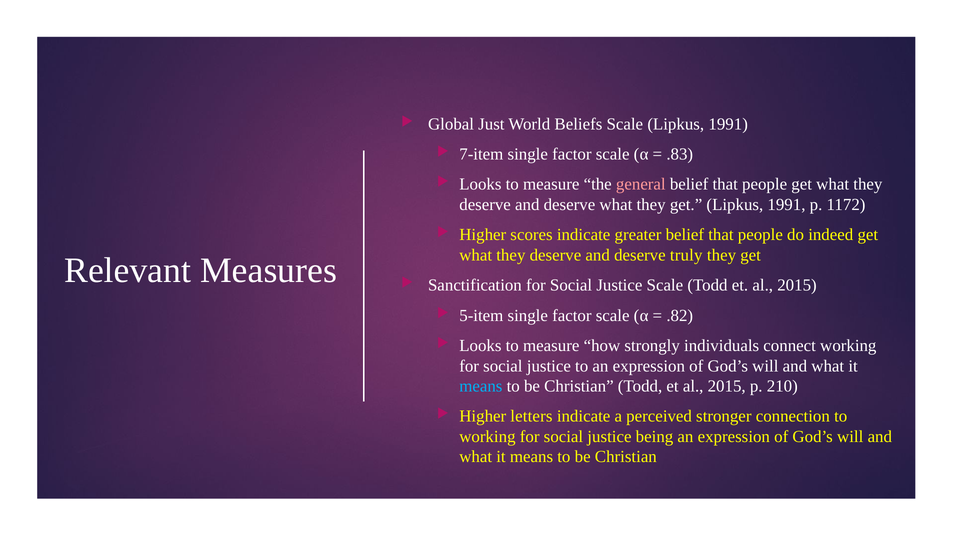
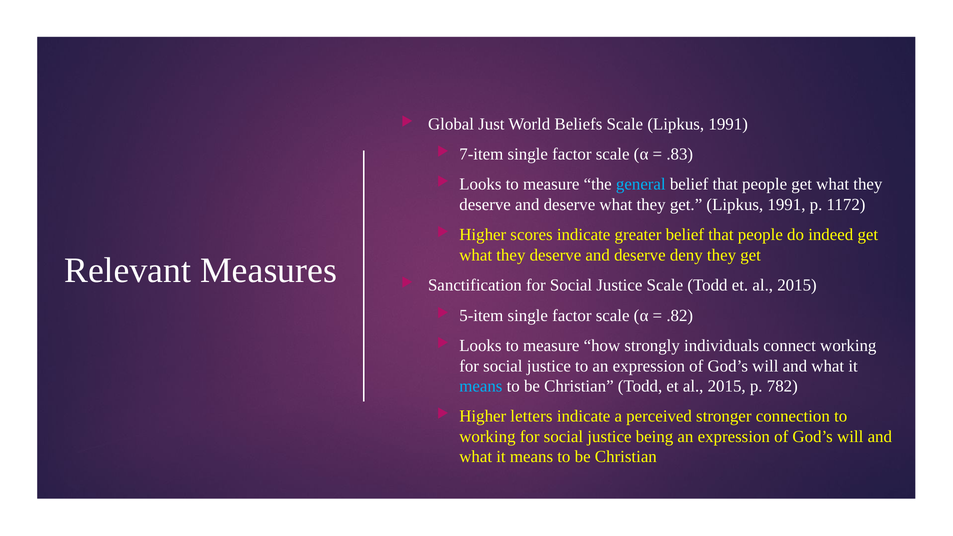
general colour: pink -> light blue
truly: truly -> deny
210: 210 -> 782
